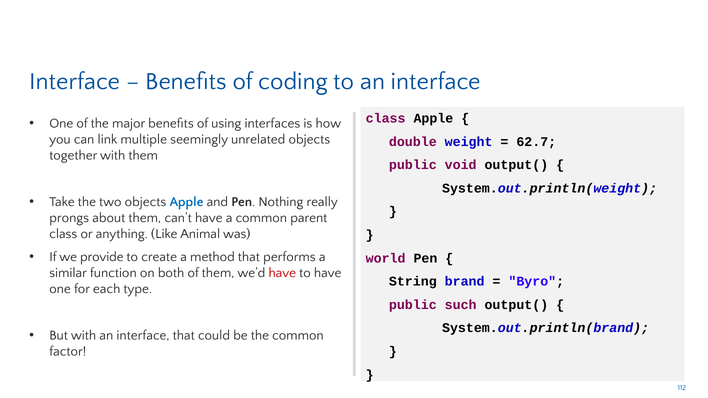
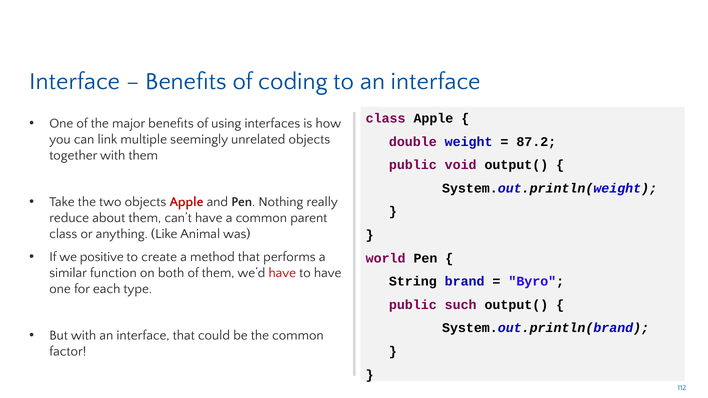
62.7: 62.7 -> 87.2
Apple at (186, 202) colour: blue -> red
prongs: prongs -> reduce
provide: provide -> positive
